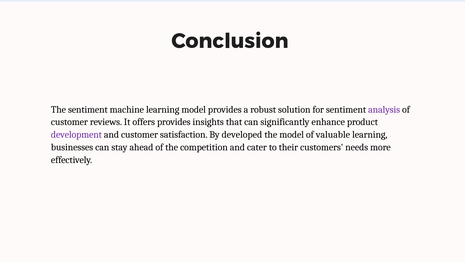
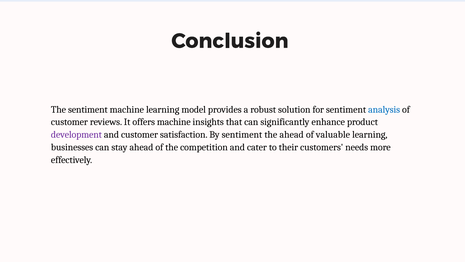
analysis colour: purple -> blue
offers provides: provides -> machine
By developed: developed -> sentiment
the model: model -> ahead
